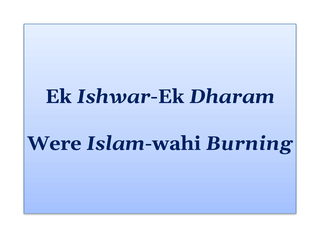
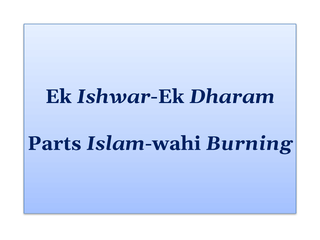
Were: Were -> Parts
